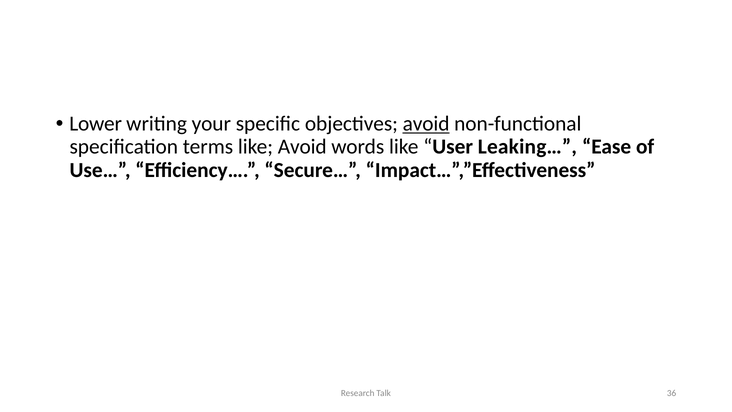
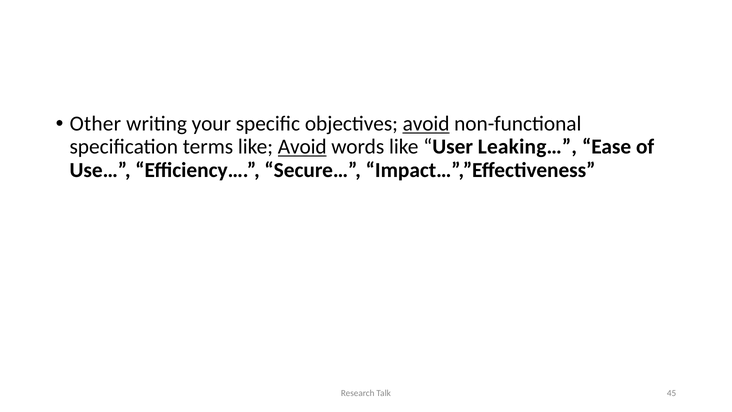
Lower: Lower -> Other
Avoid at (302, 147) underline: none -> present
36: 36 -> 45
